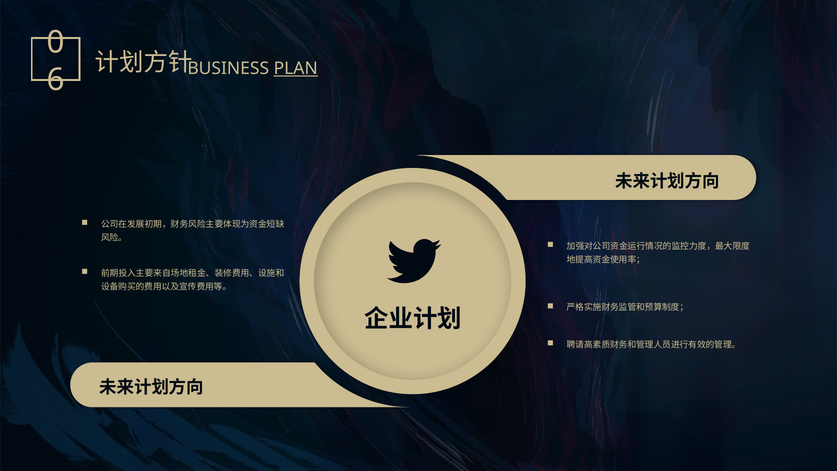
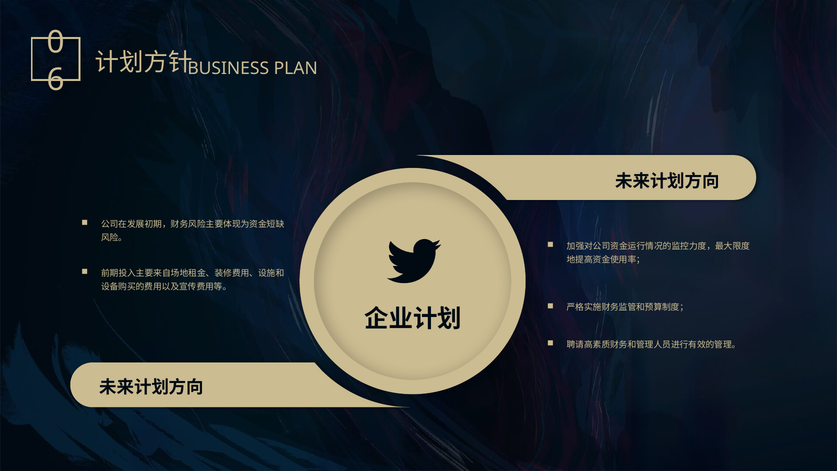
PLAN underline: present -> none
